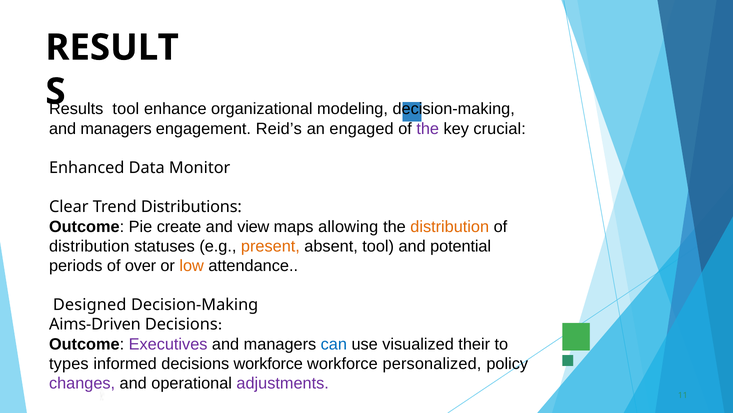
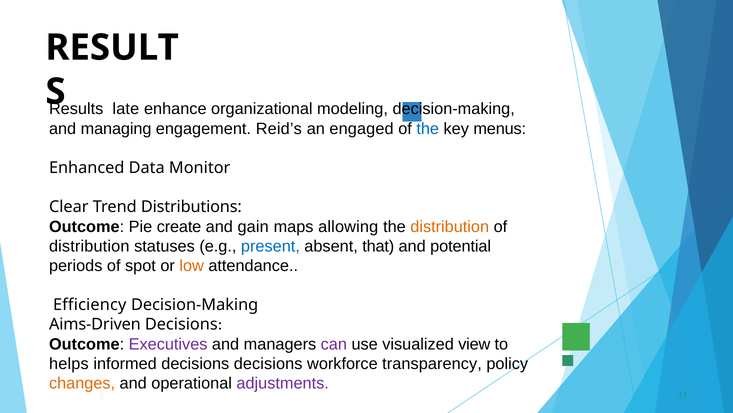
tool at (126, 109): tool -> late
managers at (116, 128): managers -> managing
the at (428, 128) colour: purple -> blue
crucial: crucial -> menus
view: view -> gain
present colour: orange -> blue
absent tool: tool -> that
over: over -> spot
Designed: Designed -> Efficiency
can colour: blue -> purple
their: their -> view
types: types -> helps
decisions workforce: workforce -> decisions
personalized: personalized -> transparency
changes colour: purple -> orange
